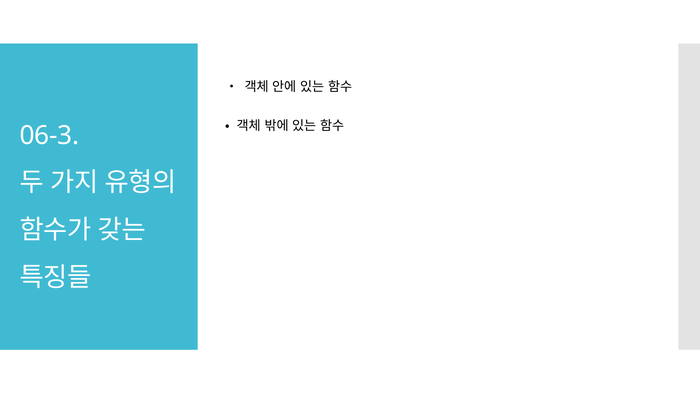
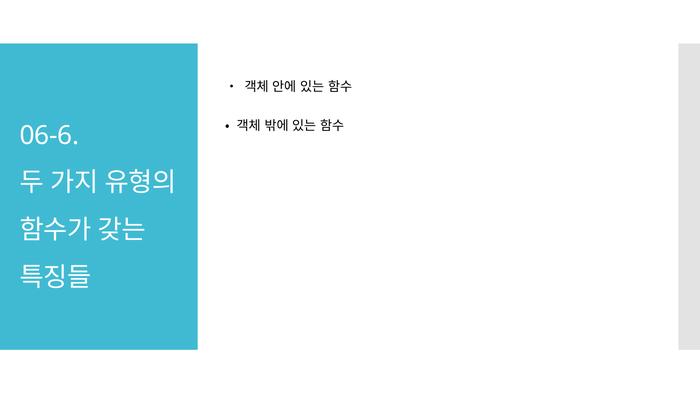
06-3: 06-3 -> 06-6
